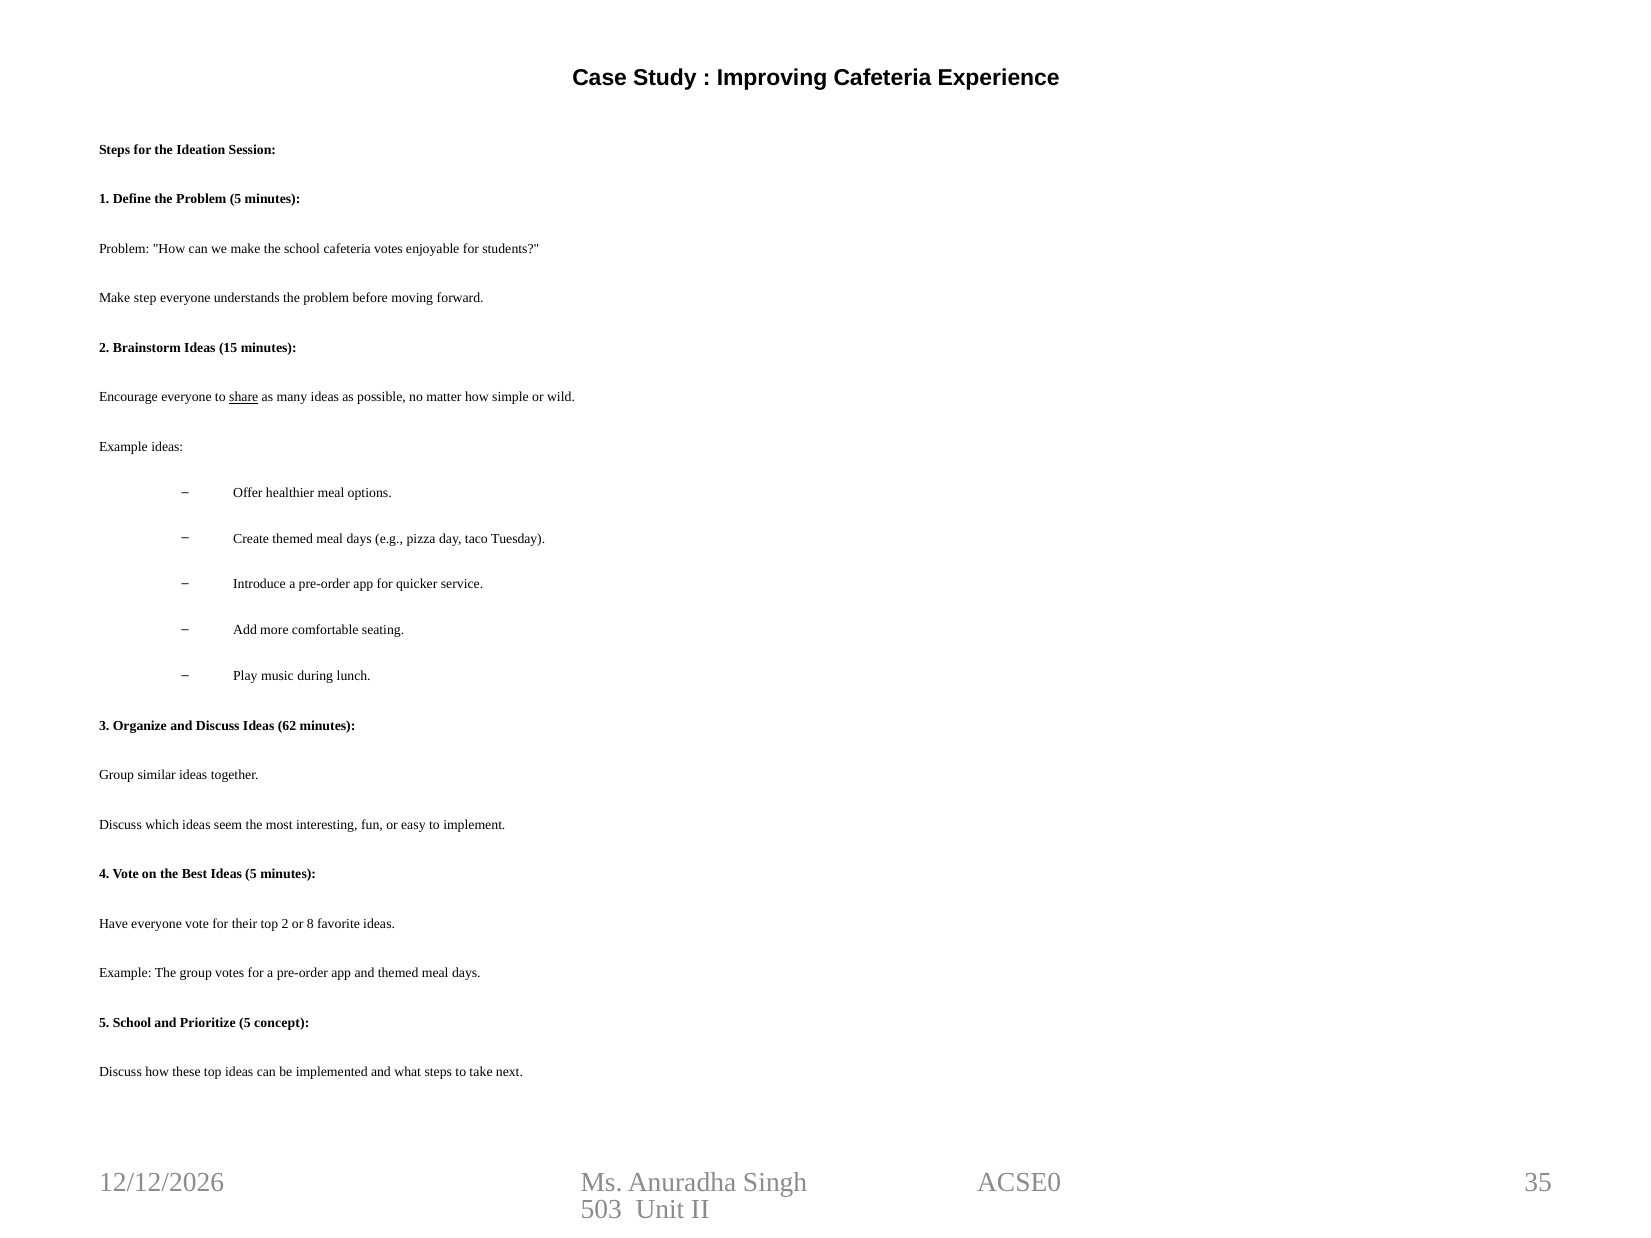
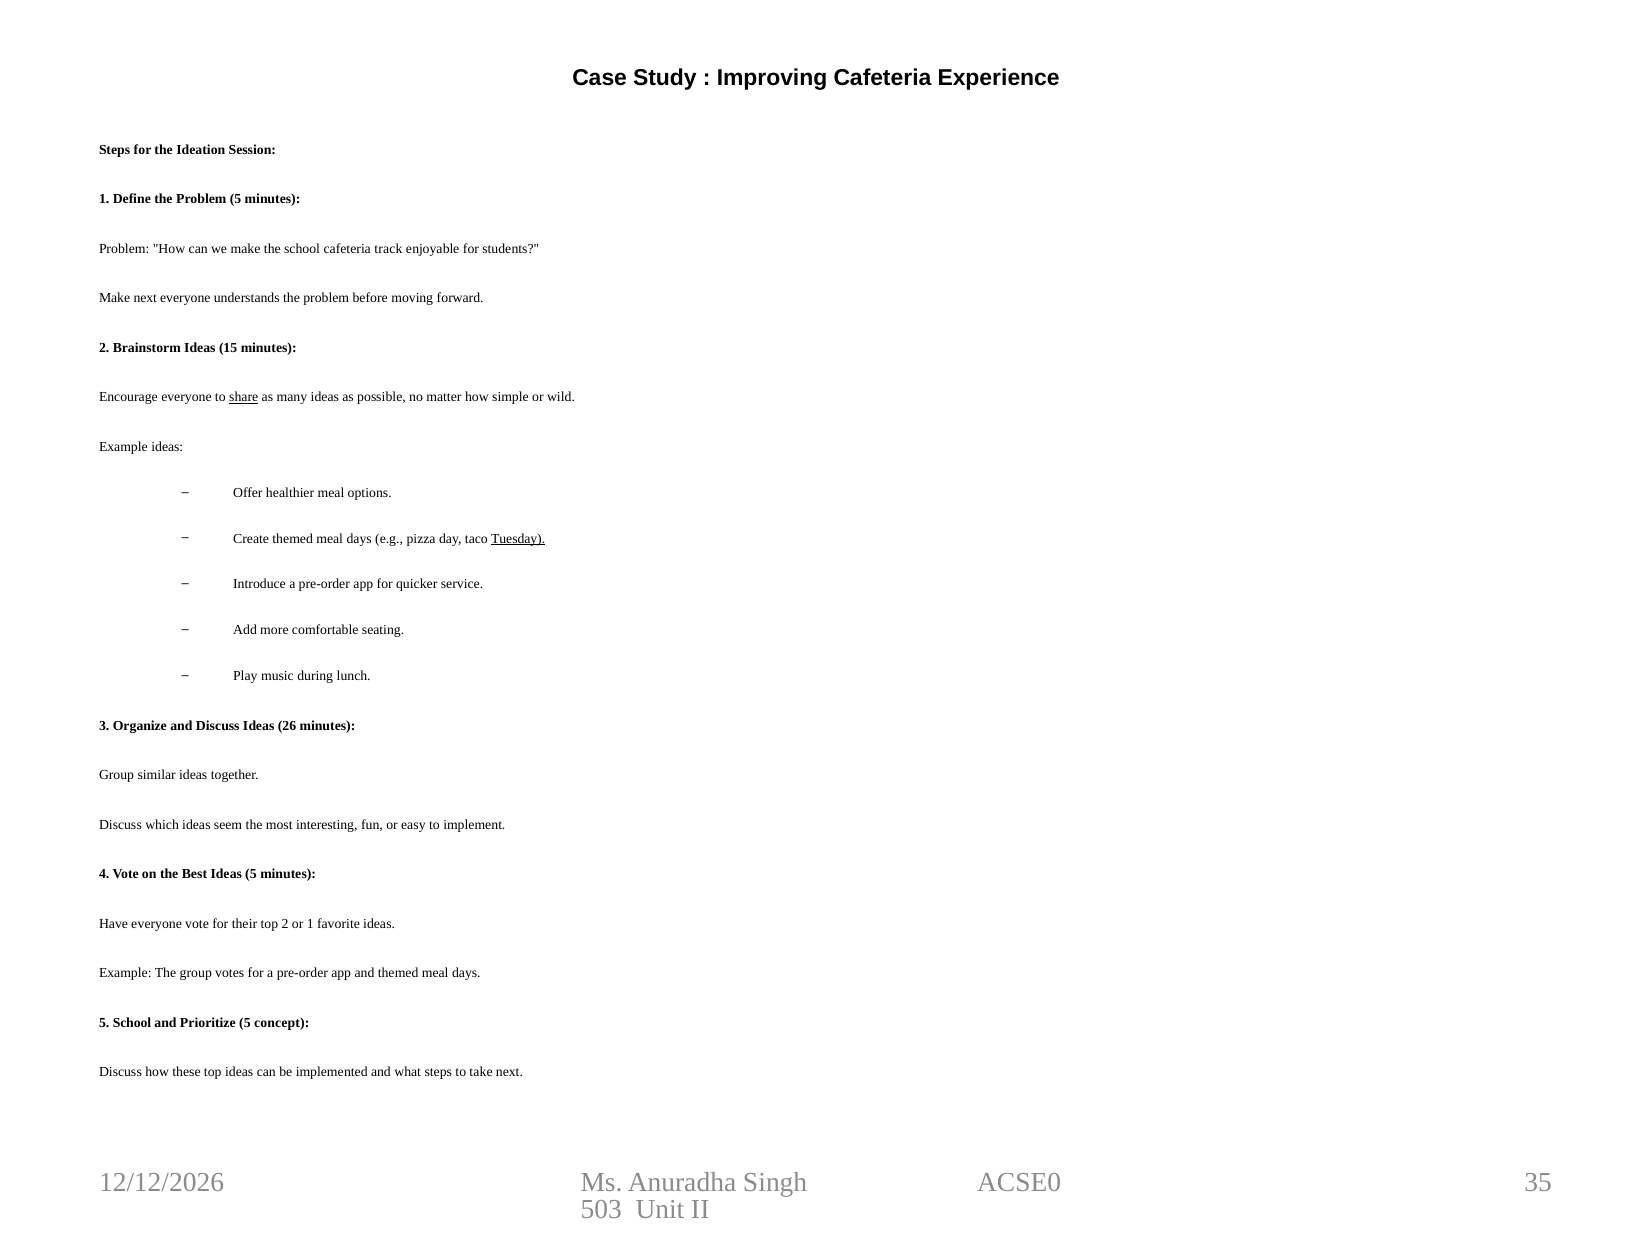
cafeteria votes: votes -> track
Make step: step -> next
Tuesday underline: none -> present
62: 62 -> 26
or 8: 8 -> 1
